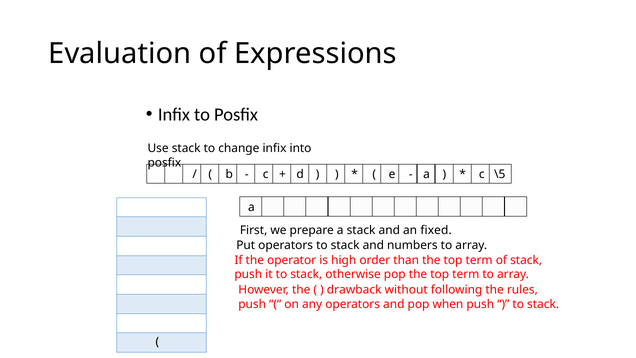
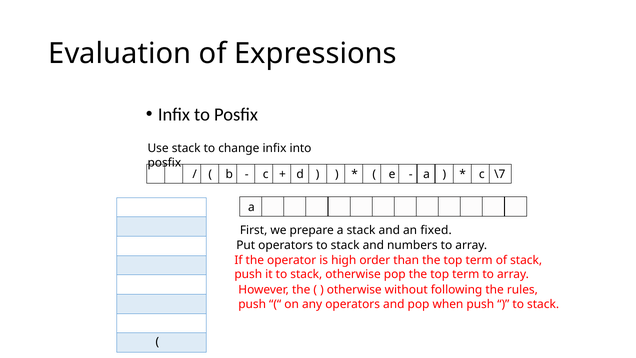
\5: \5 -> \7
drawback at (354, 290): drawback -> otherwise
